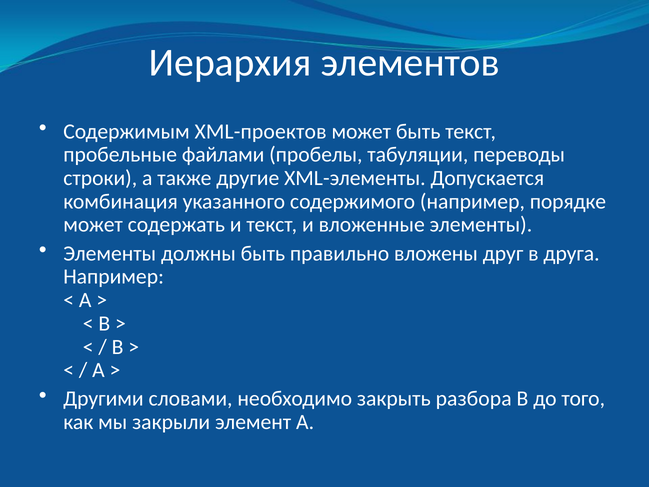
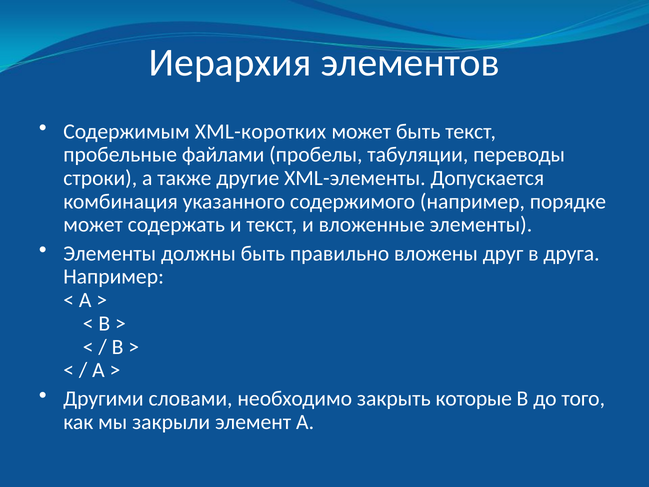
XML-проектов: XML-проектов -> XML-коротких
разбора: разбора -> которые
